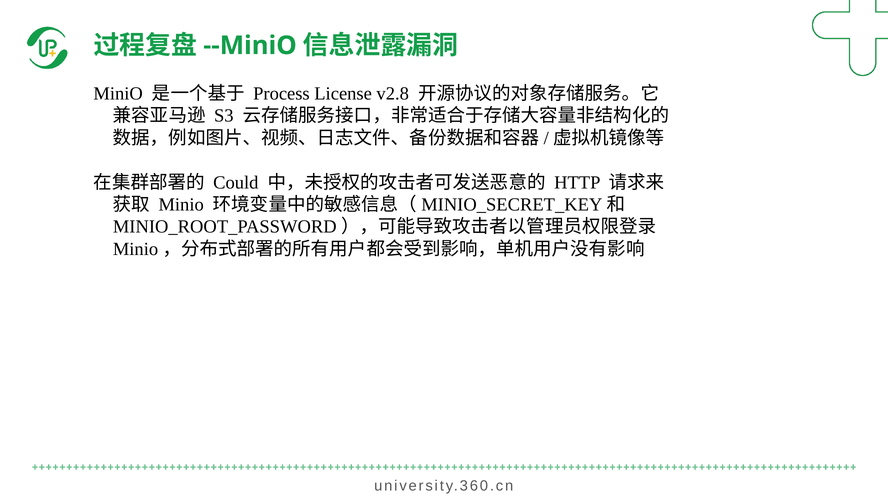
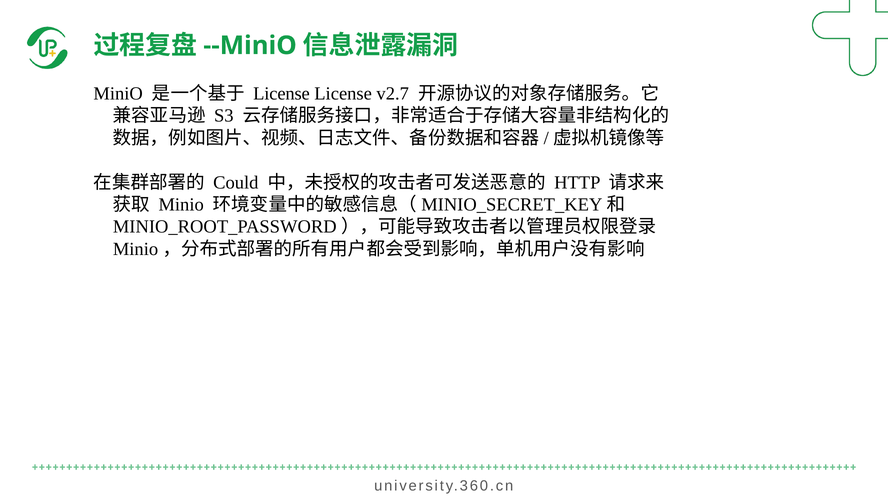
Process at (281, 93): Process -> License
v2.8: v2.8 -> v2.7
